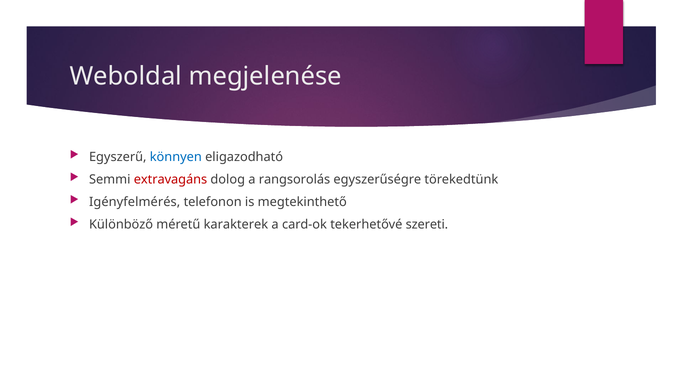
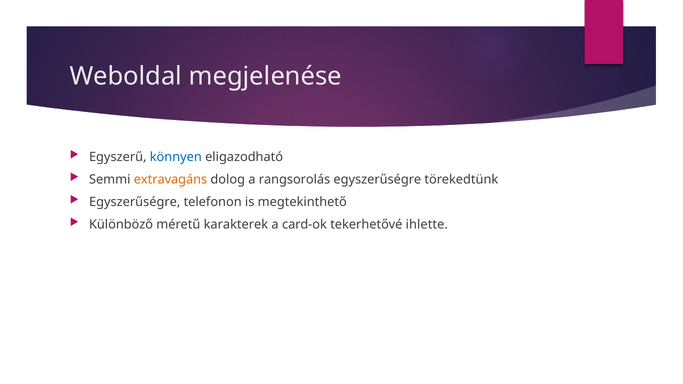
extravagáns colour: red -> orange
Igényfelmérés at (135, 202): Igényfelmérés -> Egyszerűségre
szereti: szereti -> ihlette
